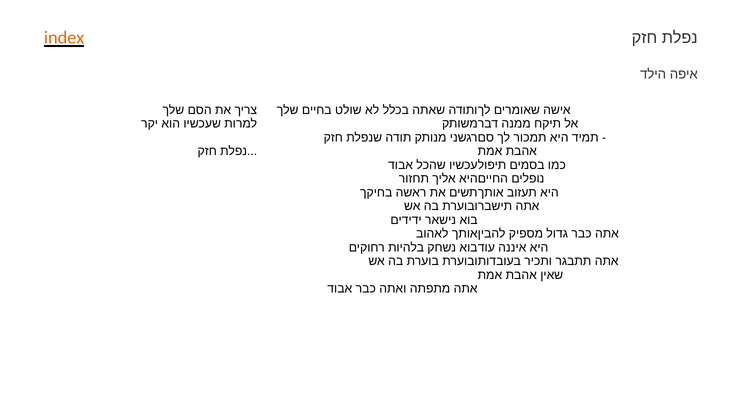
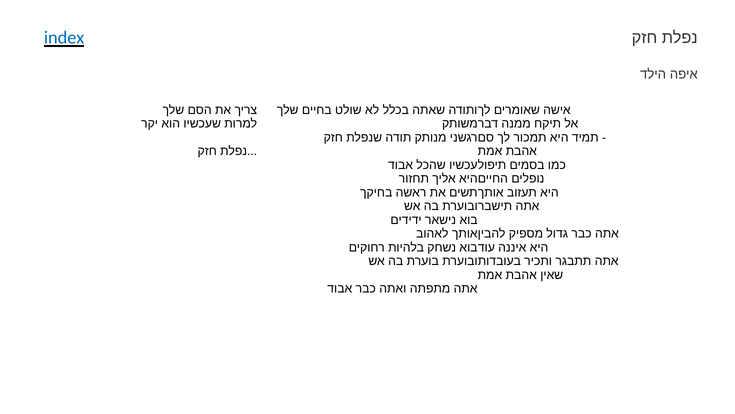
index colour: orange -> blue
